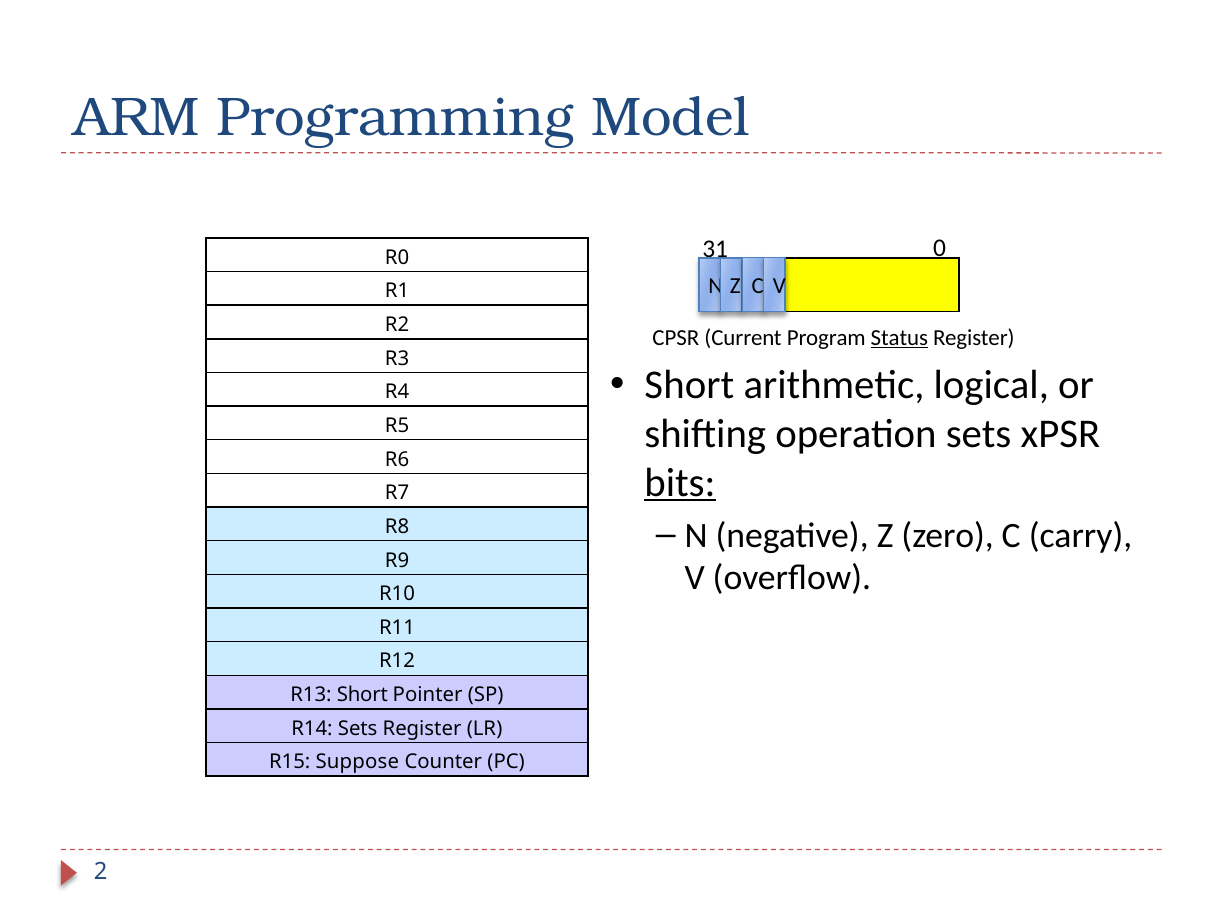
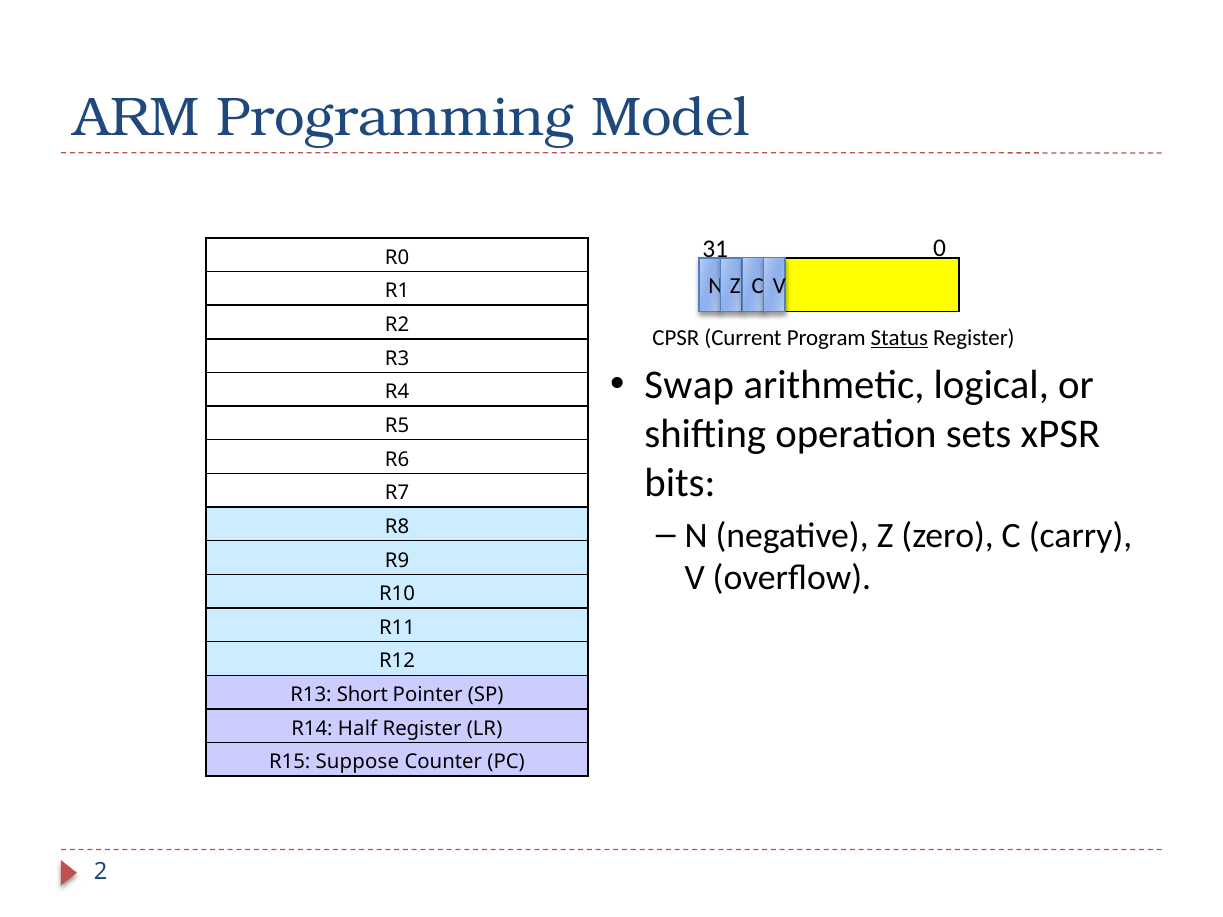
Short at (689, 385): Short -> Swap
bits underline: present -> none
R14 Sets: Sets -> Half
